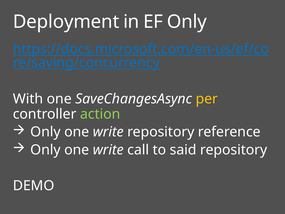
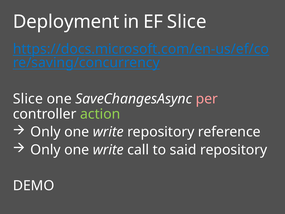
EF Only: Only -> Slice
With at (28, 99): With -> Slice
per colour: yellow -> pink
